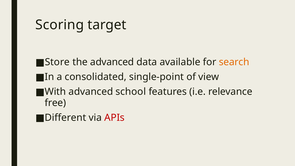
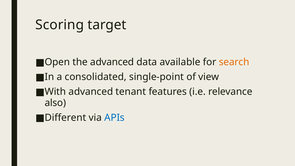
Store: Store -> Open
school: school -> tenant
free: free -> also
APIs colour: red -> blue
